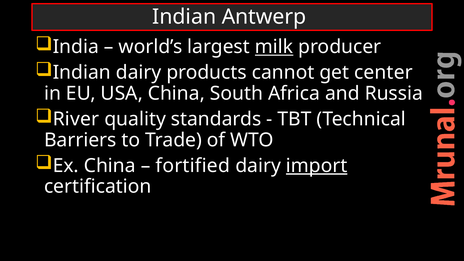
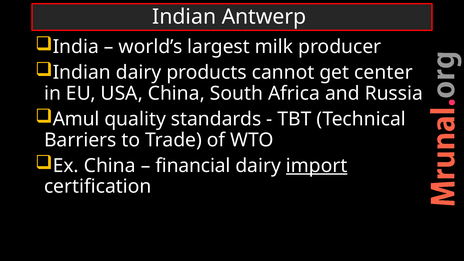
milk underline: present -> none
River: River -> Amul
fortified: fortified -> financial
